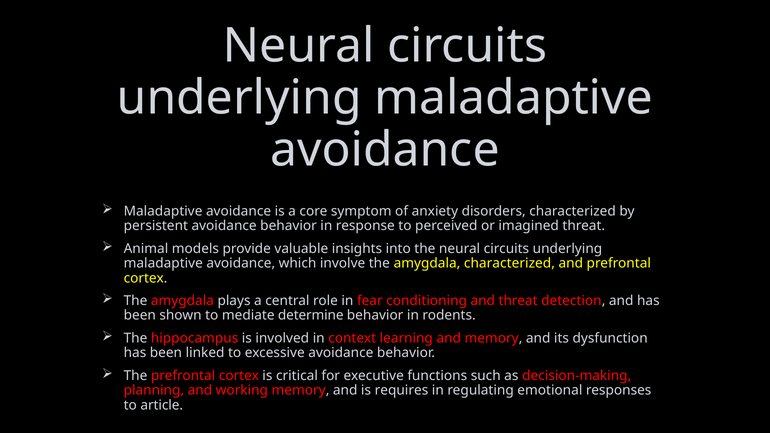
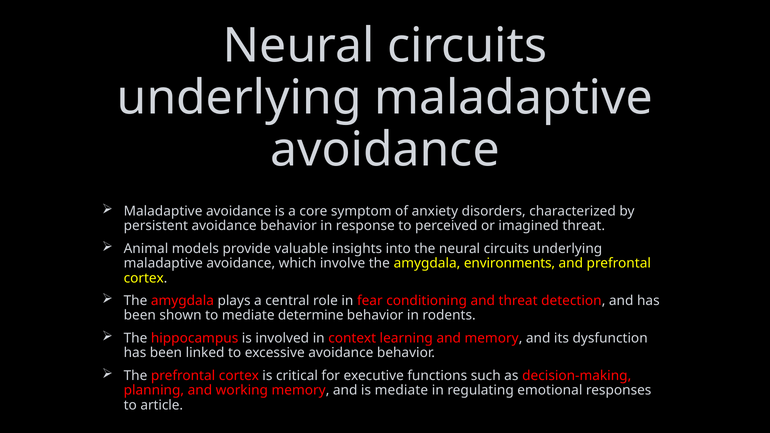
amygdala characterized: characterized -> environments
is requires: requires -> mediate
